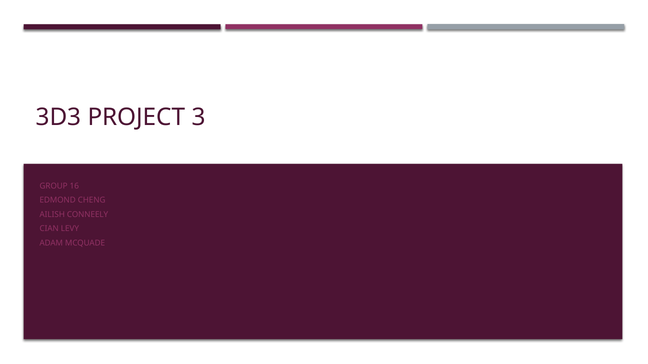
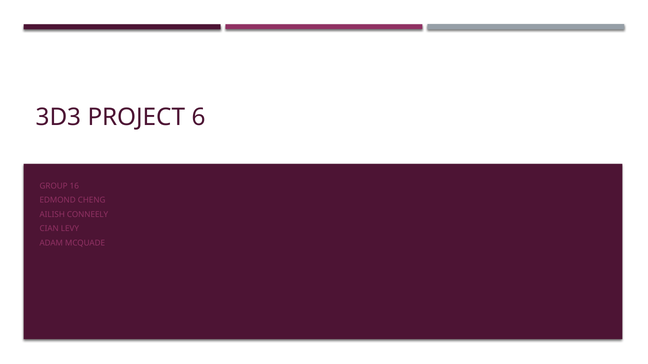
3: 3 -> 6
